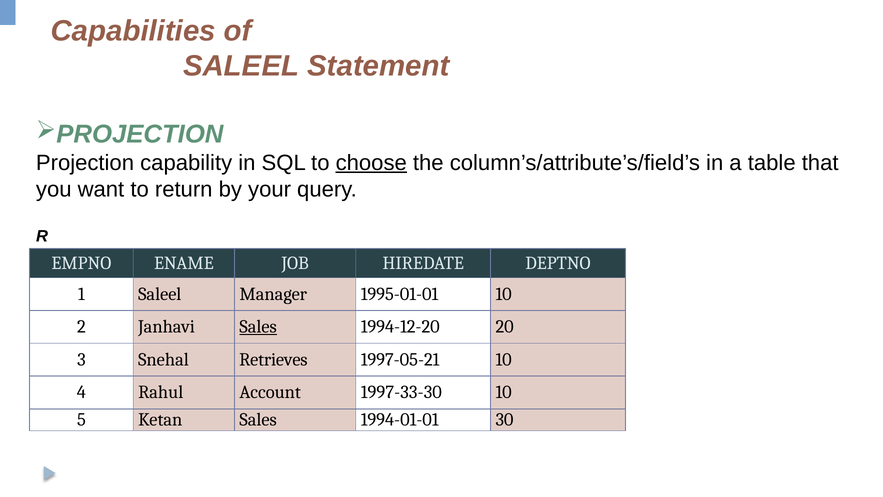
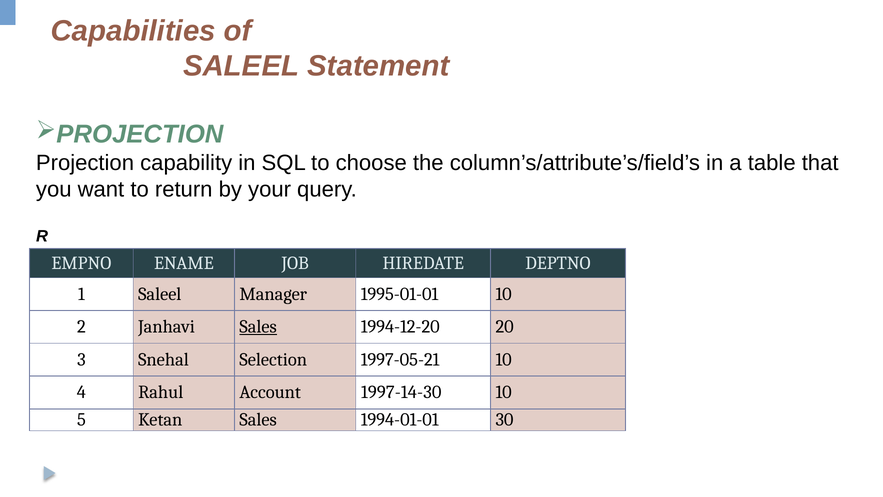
choose underline: present -> none
Retrieves: Retrieves -> Selection
1997-33-30: 1997-33-30 -> 1997-14-30
